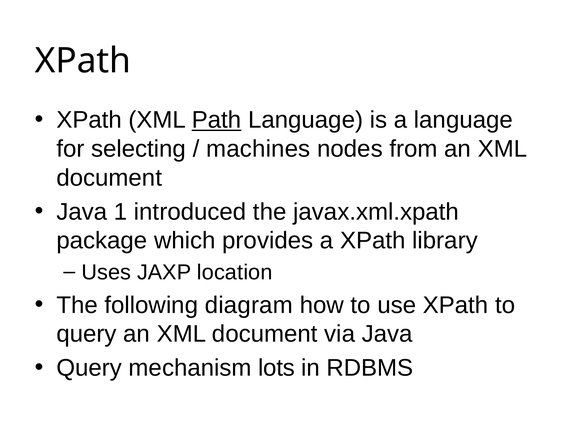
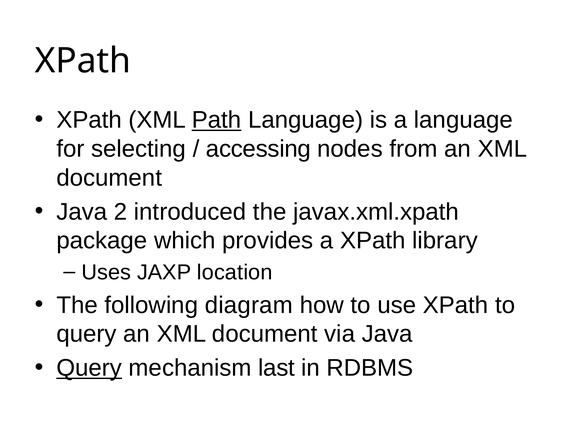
machines: machines -> accessing
1: 1 -> 2
Query at (89, 368) underline: none -> present
lots: lots -> last
